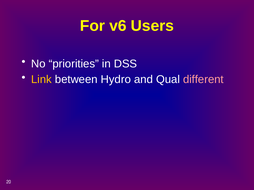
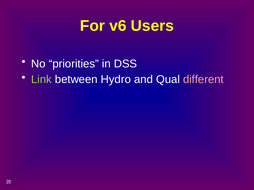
Link colour: yellow -> light green
